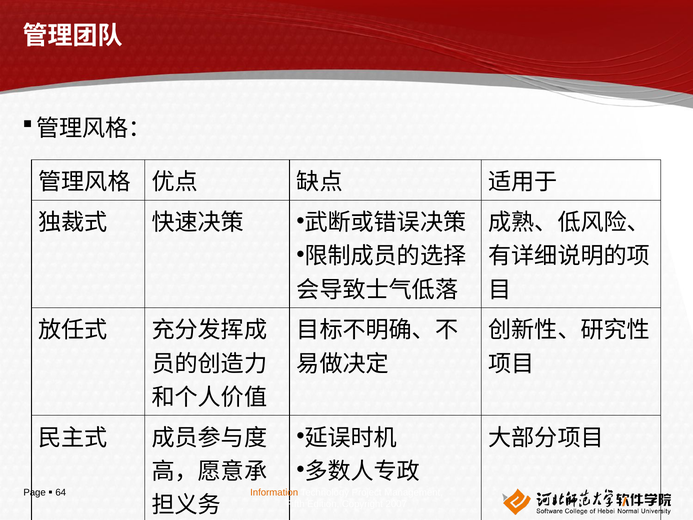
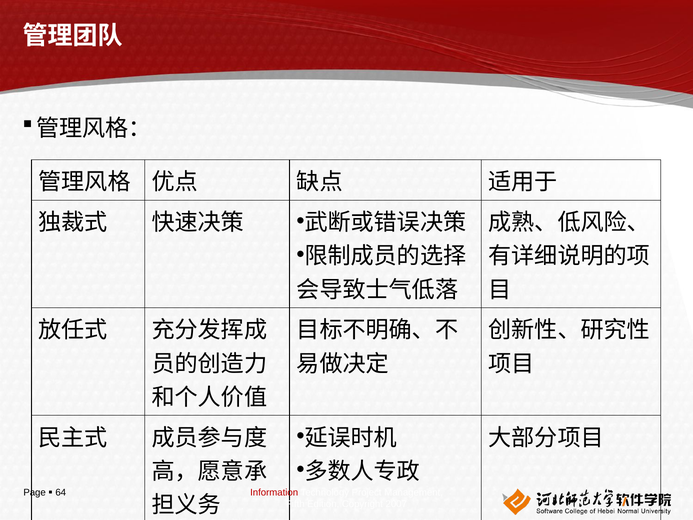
Information colour: orange -> red
